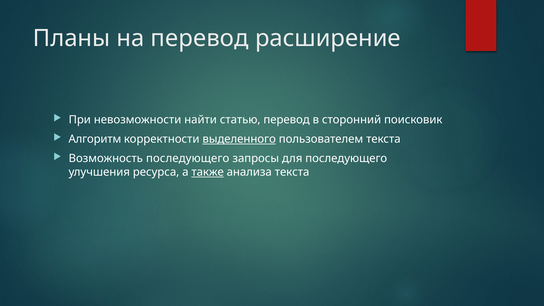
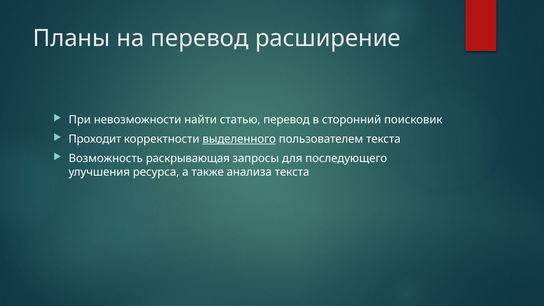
Алгоритм: Алгоритм -> Проходит
Возможность последующего: последующего -> раскрывающая
также underline: present -> none
